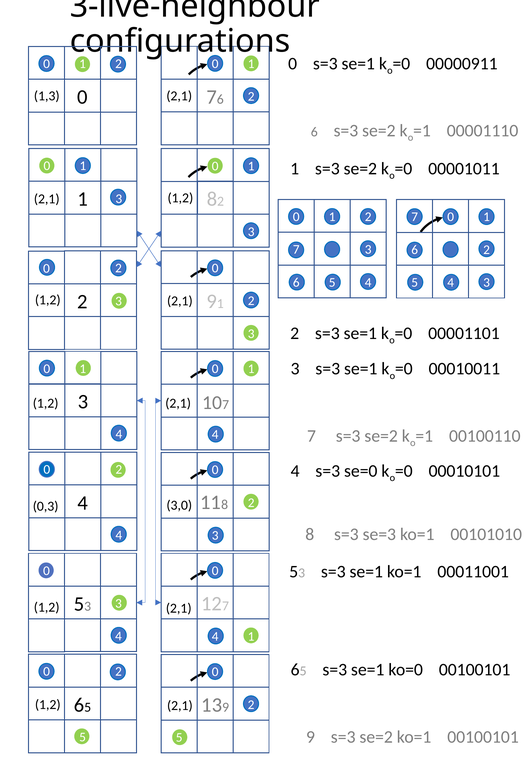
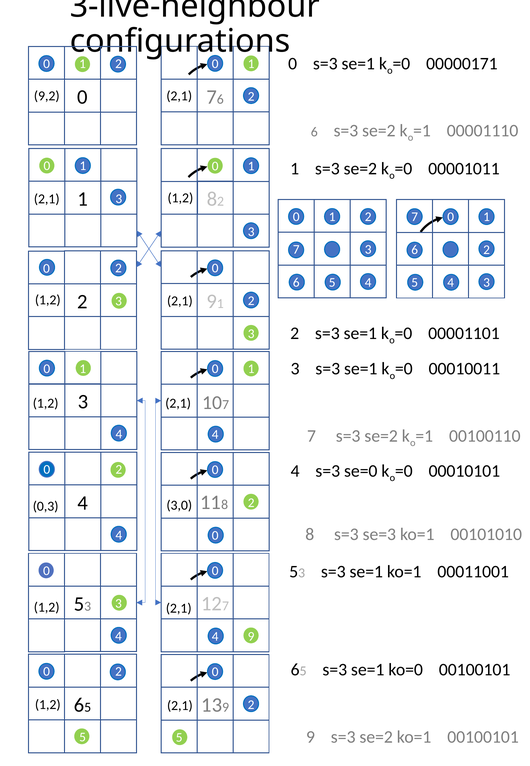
00000911: 00000911 -> 00000171
1,3: 1,3 -> 9,2
3 at (215, 535): 3 -> 0
4 1: 1 -> 9
